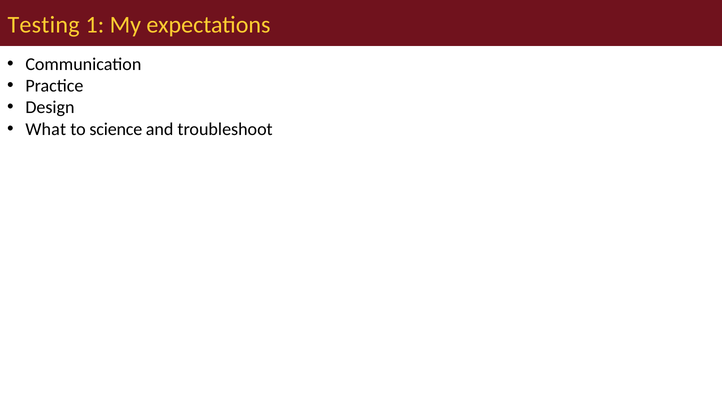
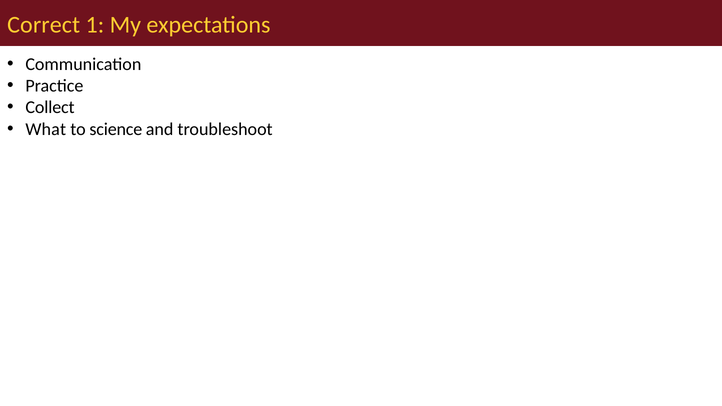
Testing: Testing -> Correct
Design: Design -> Collect
